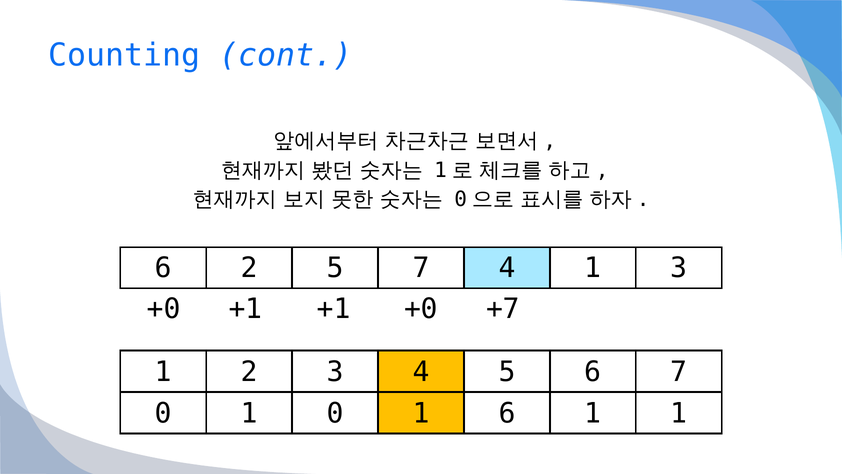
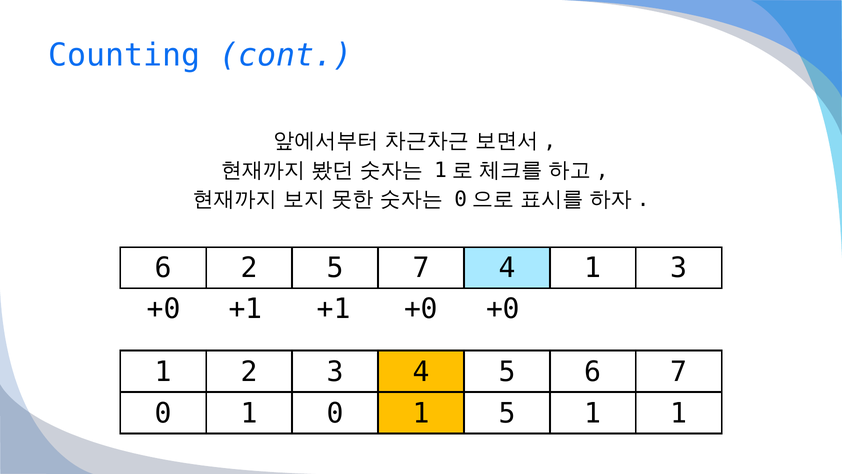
+0 +7: +7 -> +0
0 1 6: 6 -> 5
